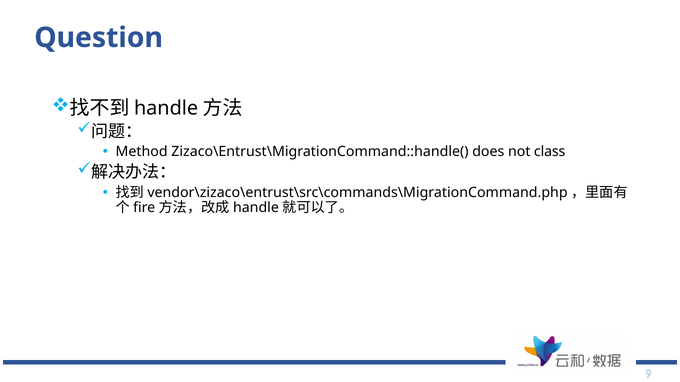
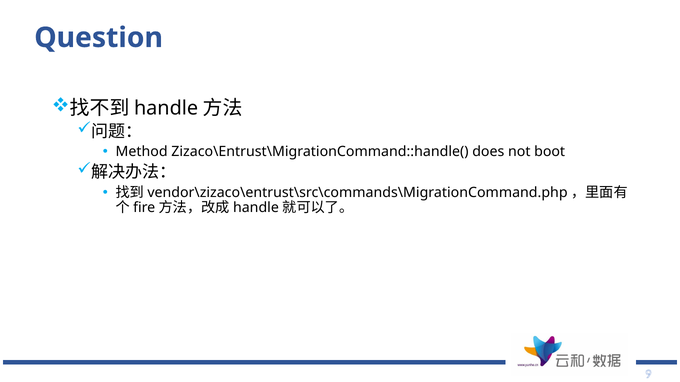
class: class -> boot
